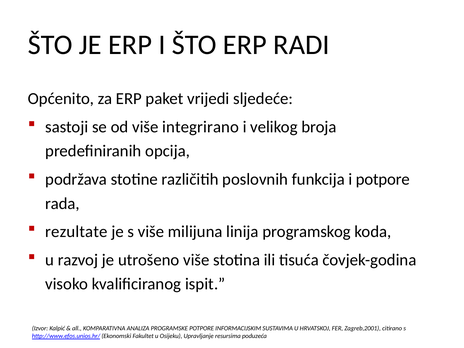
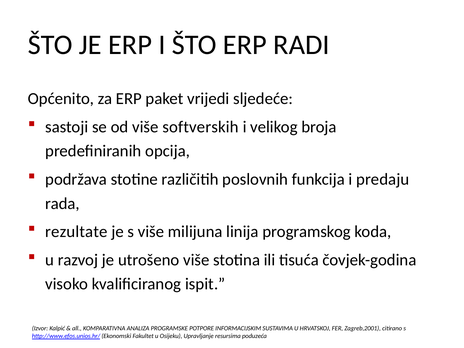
integrirano: integrirano -> softverskih
i potpore: potpore -> predaju
